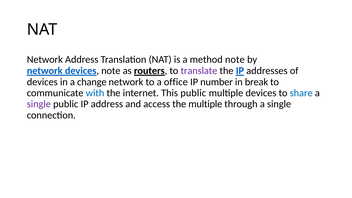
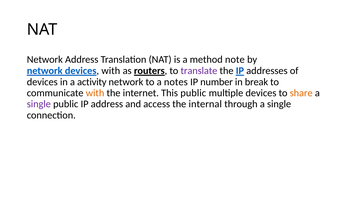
devices note: note -> with
change: change -> activity
office: office -> notes
with at (95, 93) colour: blue -> orange
share colour: blue -> orange
the multiple: multiple -> internal
